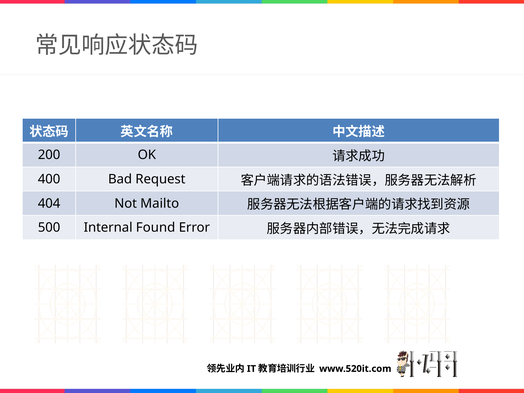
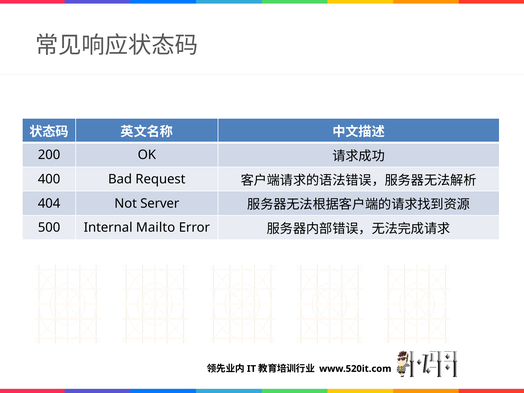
Mailto: Mailto -> Server
Found: Found -> Mailto
